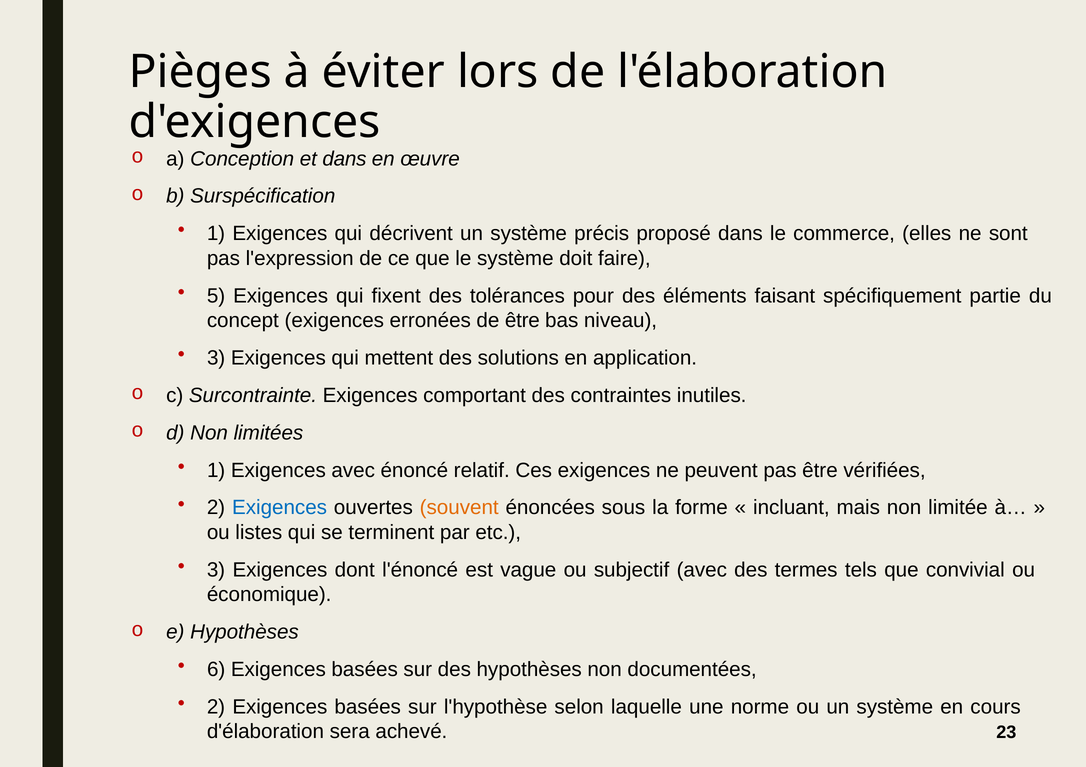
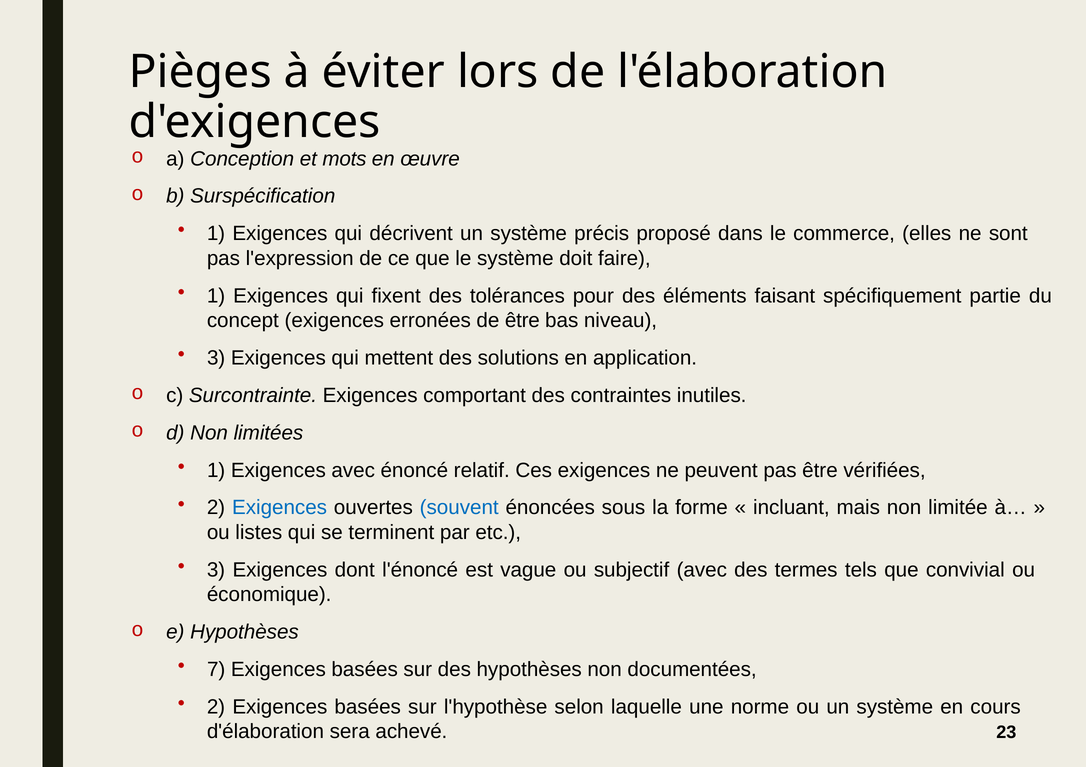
et dans: dans -> mots
5 at (216, 296): 5 -> 1
souvent colour: orange -> blue
6: 6 -> 7
